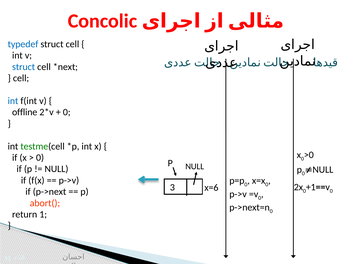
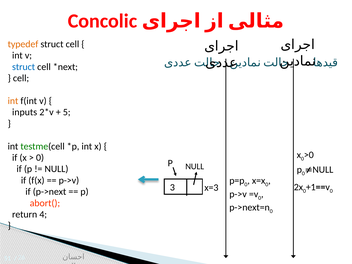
typedef colour: blue -> orange
int at (13, 101) colour: blue -> orange
offline: offline -> inputs
0 at (67, 112): 0 -> 5
x=6: x=6 -> x=3
1: 1 -> 4
